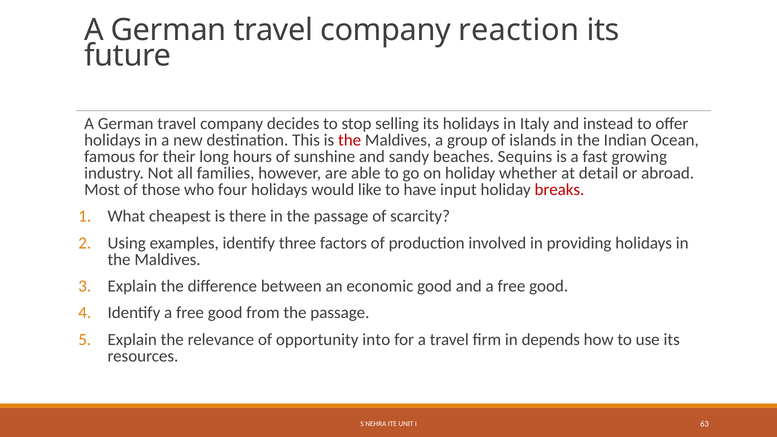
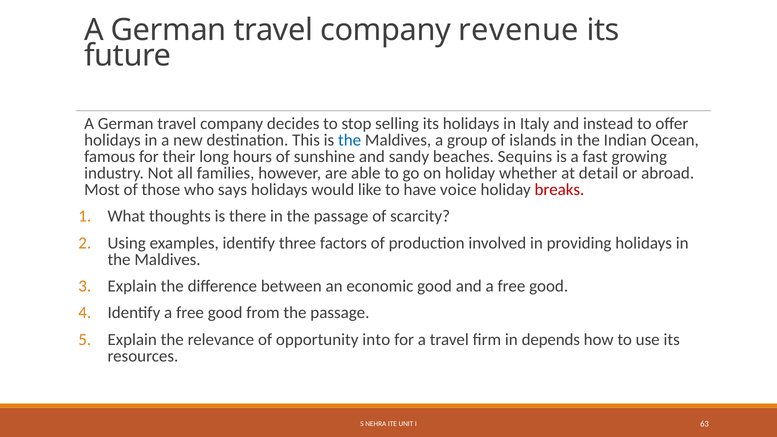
reaction: reaction -> revenue
the at (350, 140) colour: red -> blue
four: four -> says
input: input -> voice
cheapest: cheapest -> thoughts
